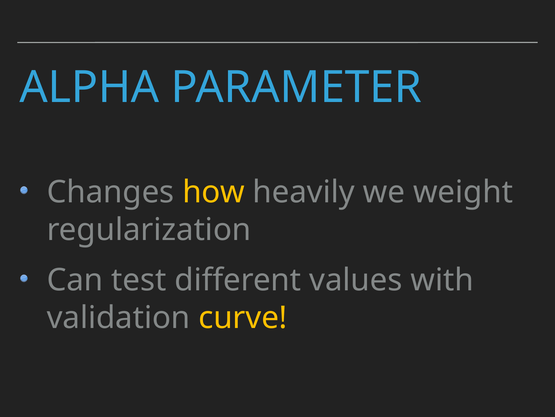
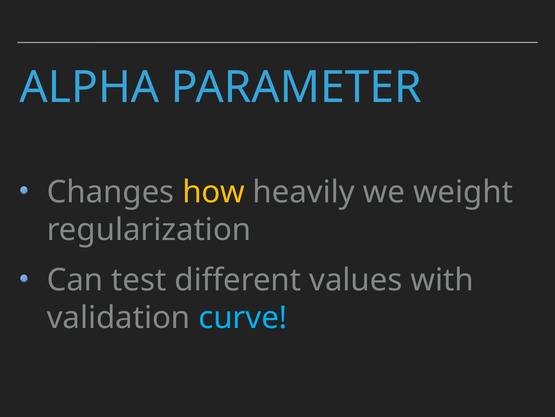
curve colour: yellow -> light blue
